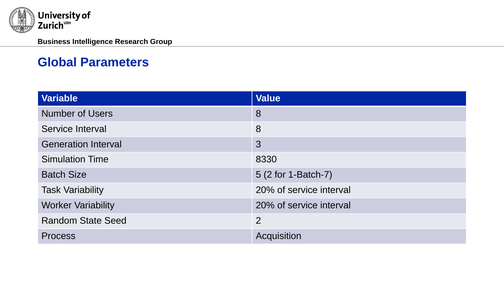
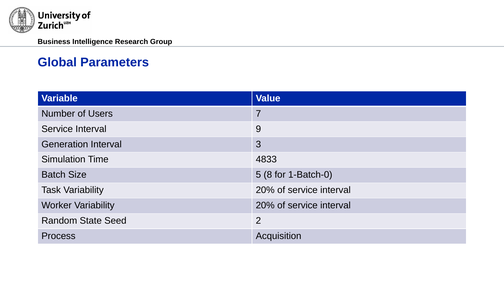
Users 8: 8 -> 7
Interval 8: 8 -> 9
8330: 8330 -> 4833
5 2: 2 -> 8
1-Batch-7: 1-Batch-7 -> 1-Batch-0
